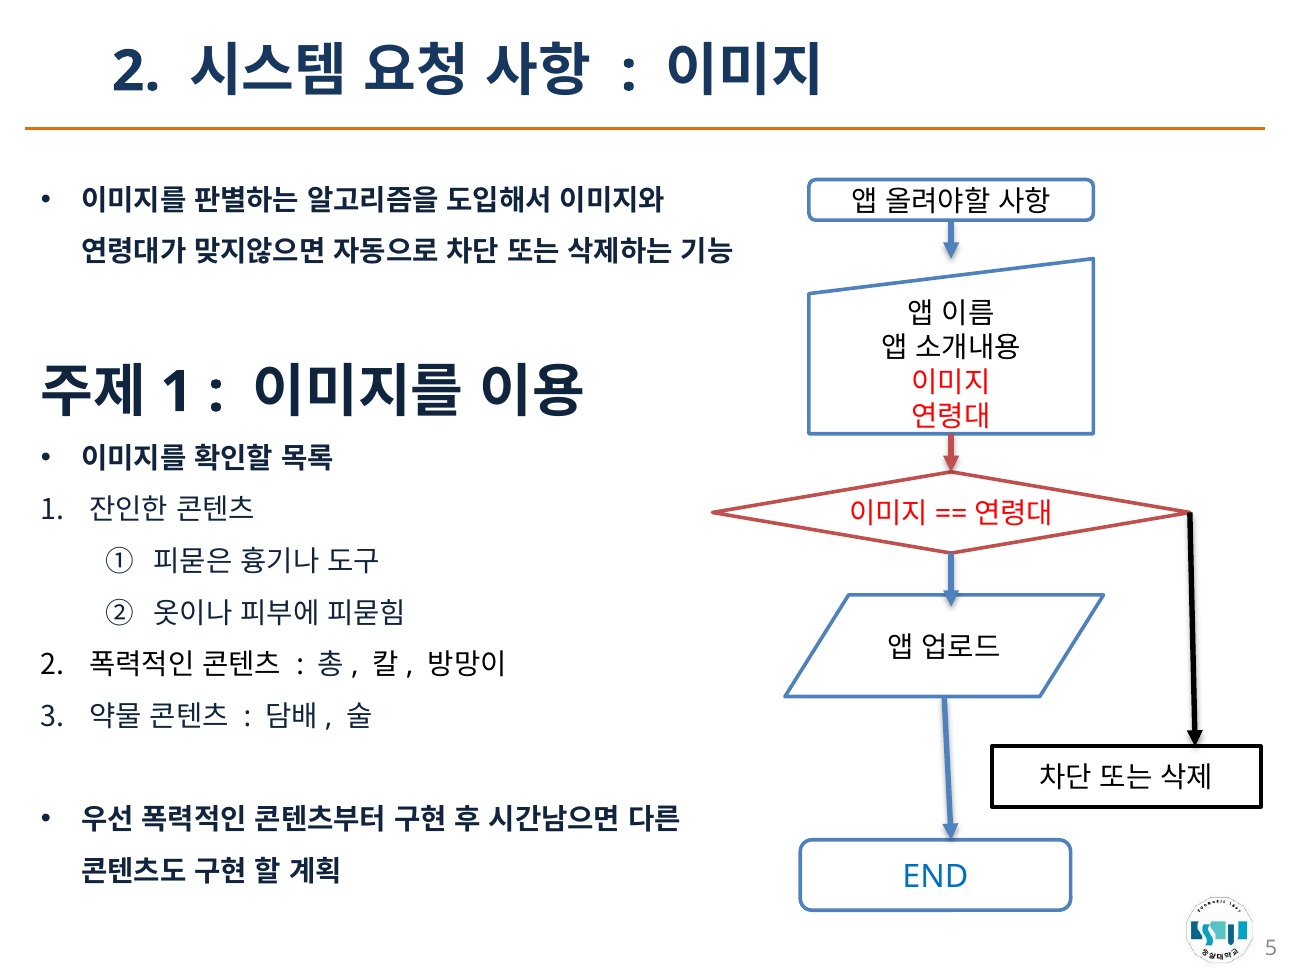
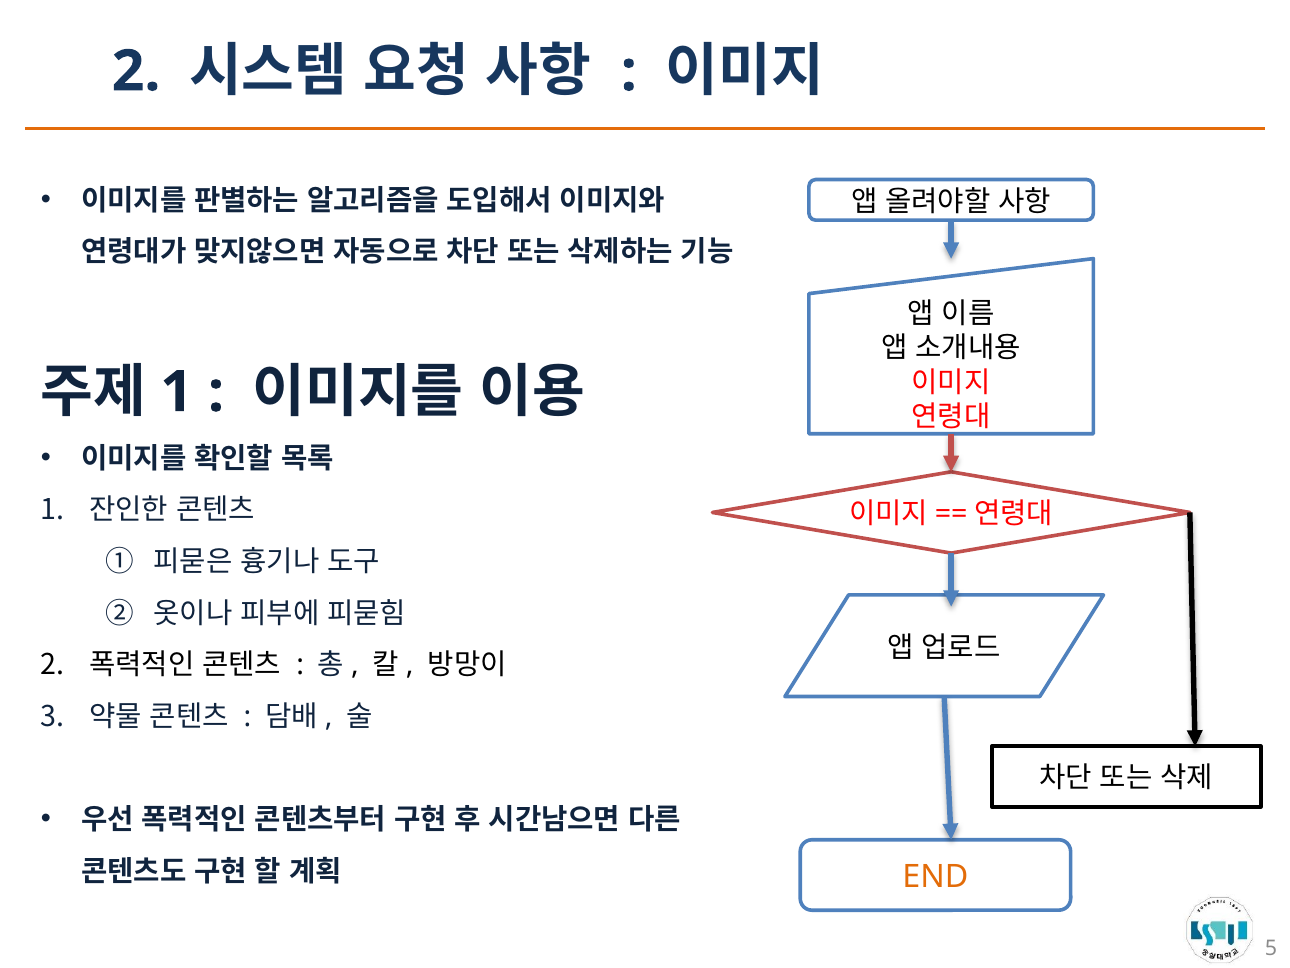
END colour: blue -> orange
